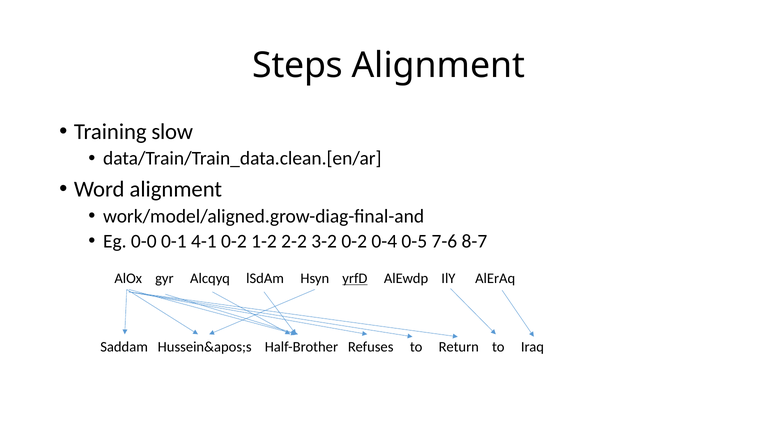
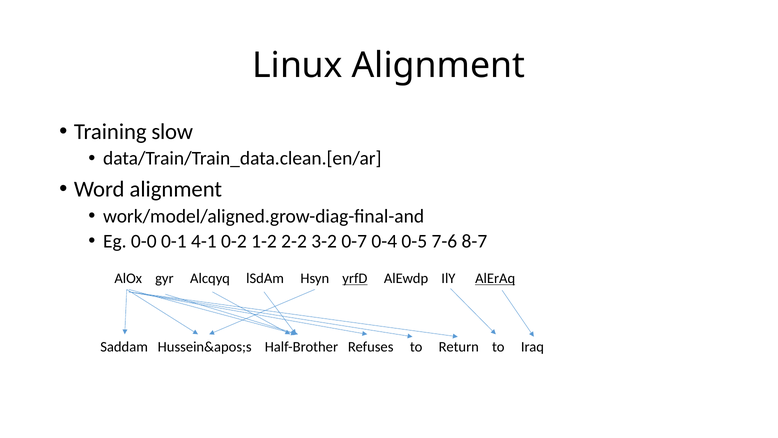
Steps: Steps -> Linux
3-2 0-2: 0-2 -> 0-7
AlErAq underline: none -> present
